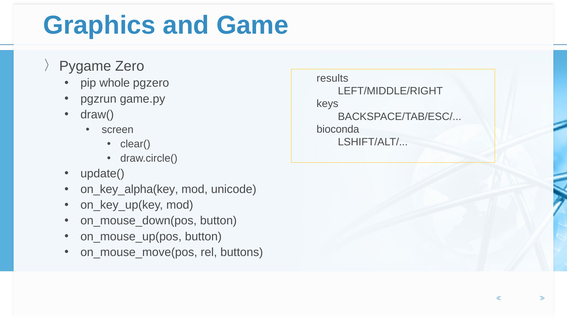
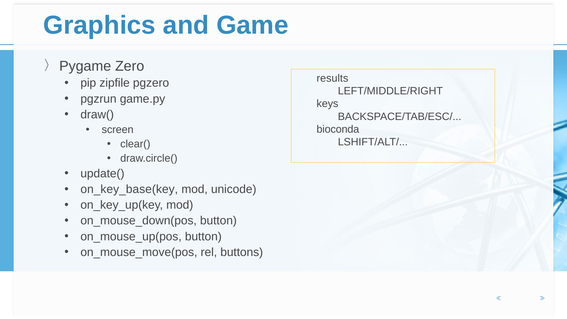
whole: whole -> zipfile
on_key_alpha(key: on_key_alpha(key -> on_key_base(key
